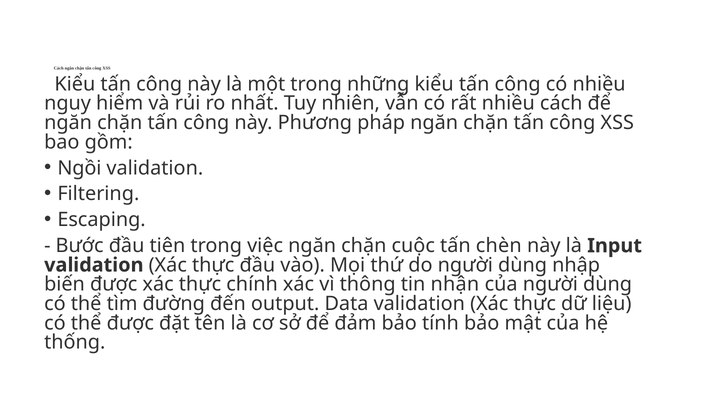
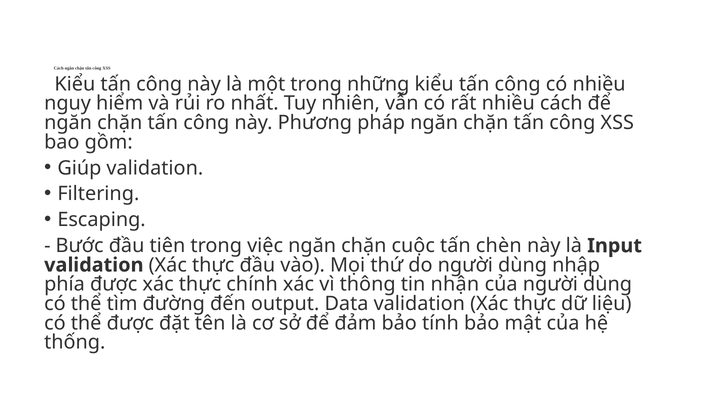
Ngồi: Ngồi -> Giúp
biến: biến -> phía
